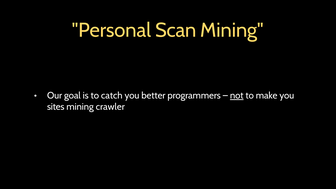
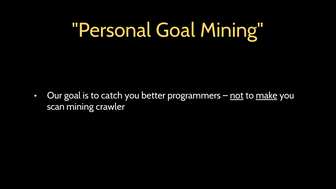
Personal Scan: Scan -> Goal
make underline: none -> present
sites: sites -> scan
